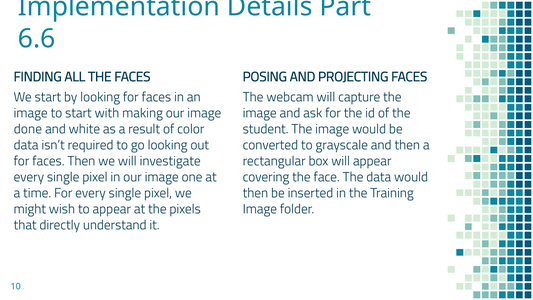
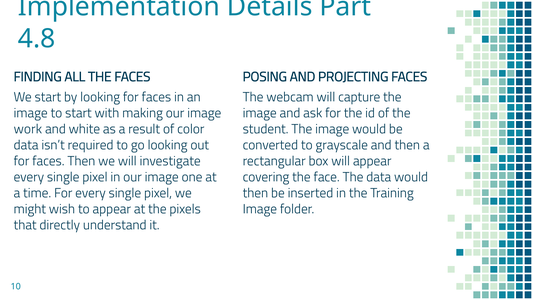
6.6: 6.6 -> 4.8
done: done -> work
